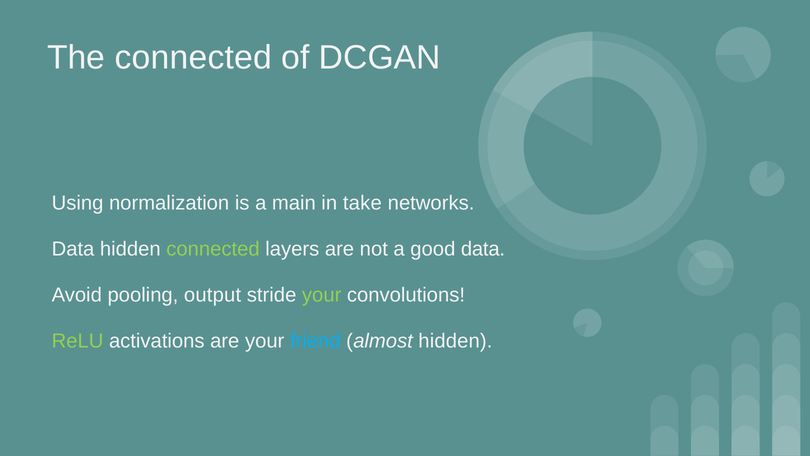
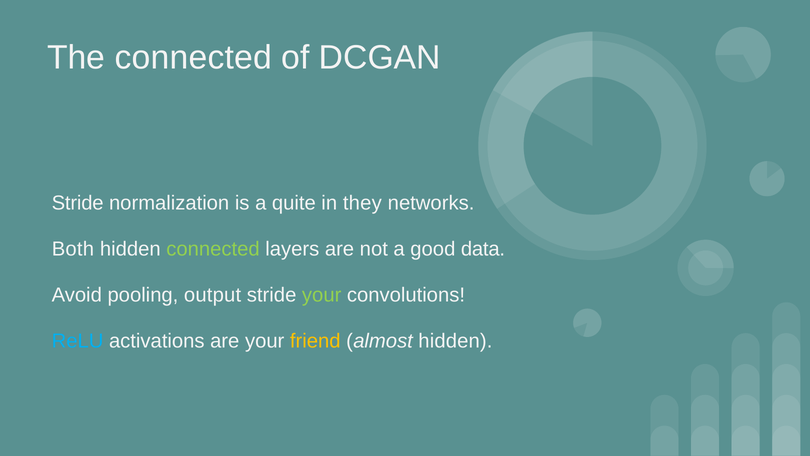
Using at (78, 203): Using -> Stride
main: main -> quite
take: take -> they
Data at (73, 249): Data -> Both
ReLU colour: light green -> light blue
friend colour: light blue -> yellow
